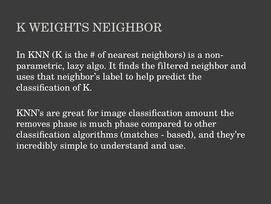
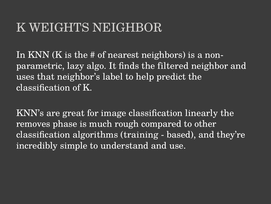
amount: amount -> linearly
much phase: phase -> rough
matches: matches -> training
